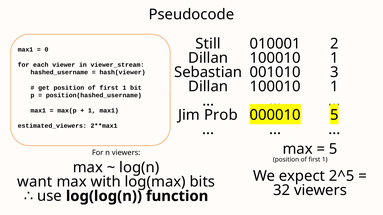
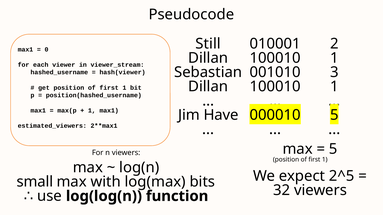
Prob: Prob -> Have
want: want -> small
